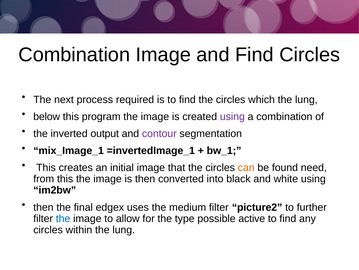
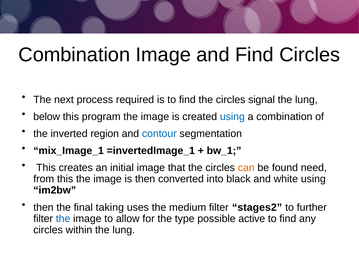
which: which -> signal
using at (232, 116) colour: purple -> blue
output: output -> region
contour colour: purple -> blue
edgex: edgex -> taking
picture2: picture2 -> stages2
